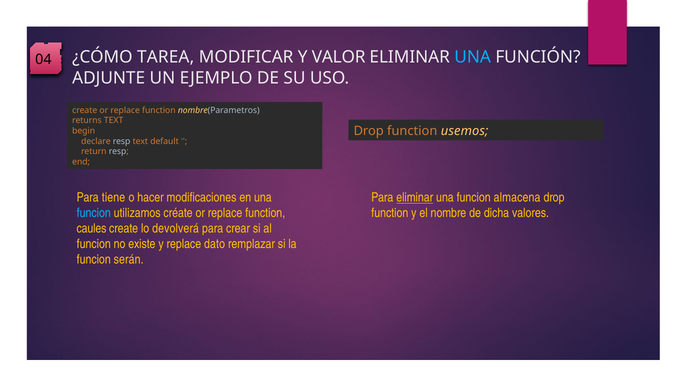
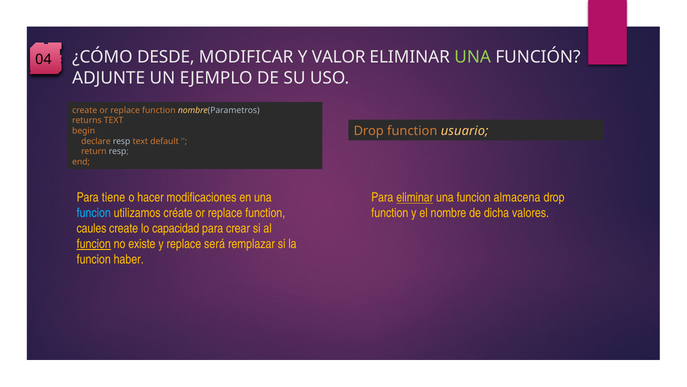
TAREA: TAREA -> DESDE
UNA at (473, 57) colour: light blue -> light green
usemos: usemos -> usuario
devolverá: devolverá -> capacidad
funcion at (94, 244) underline: none -> present
dato: dato -> será
serán: serán -> haber
